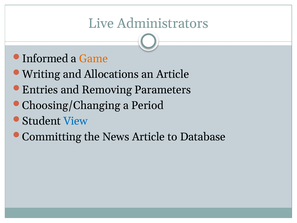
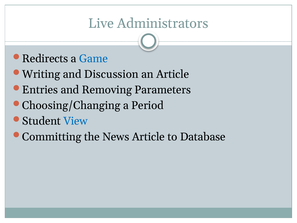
Informed: Informed -> Redirects
Game colour: orange -> blue
Allocations: Allocations -> Discussion
